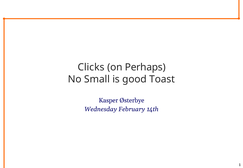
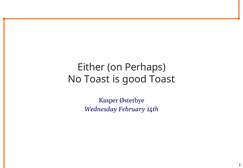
Clicks: Clicks -> Either
No Small: Small -> Toast
